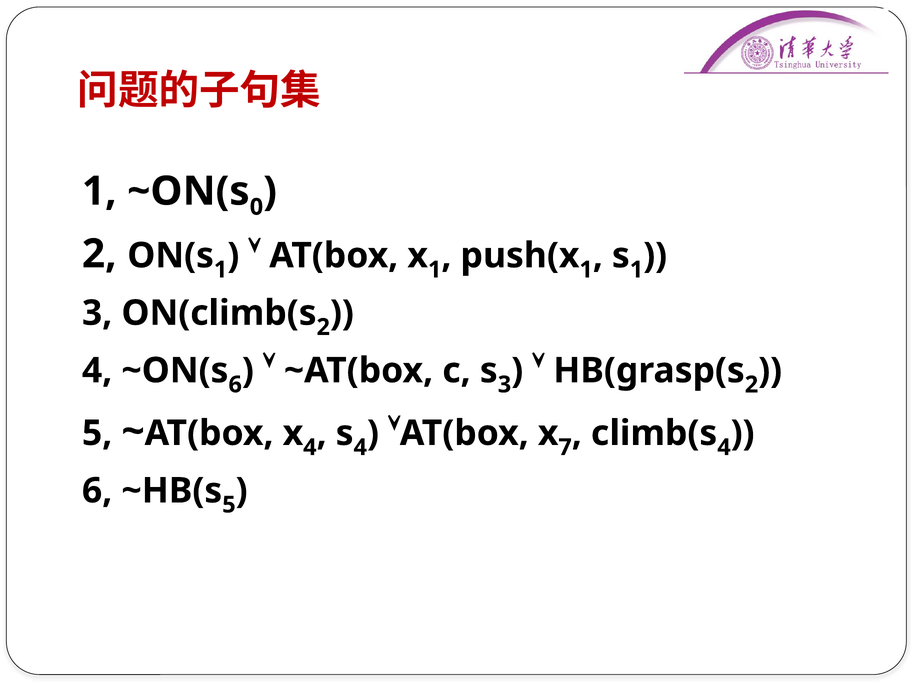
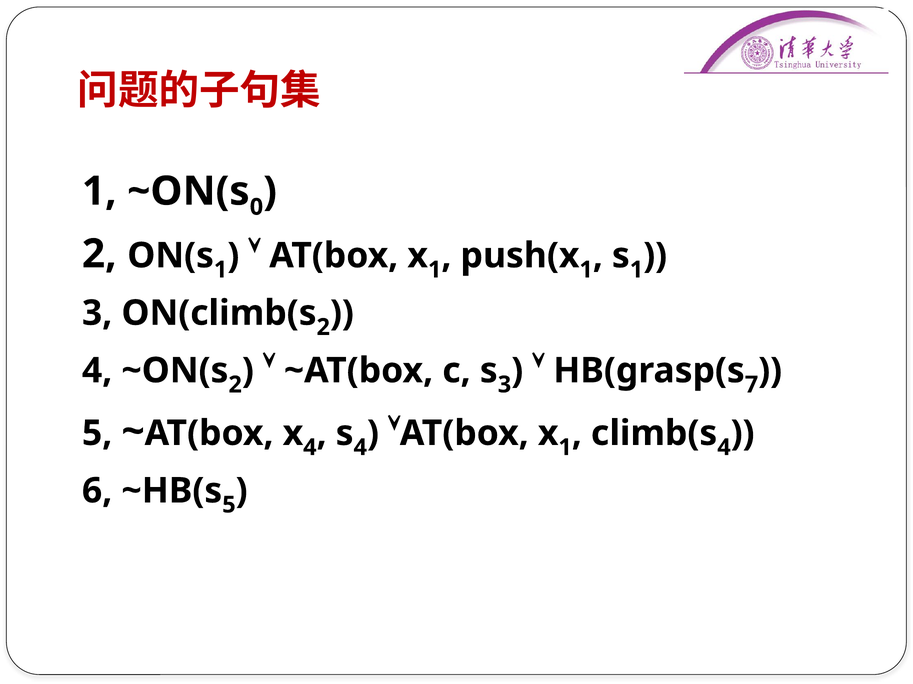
6 at (235, 385): 6 -> 2
2 at (751, 385): 2 -> 7
7 at (565, 448): 7 -> 1
